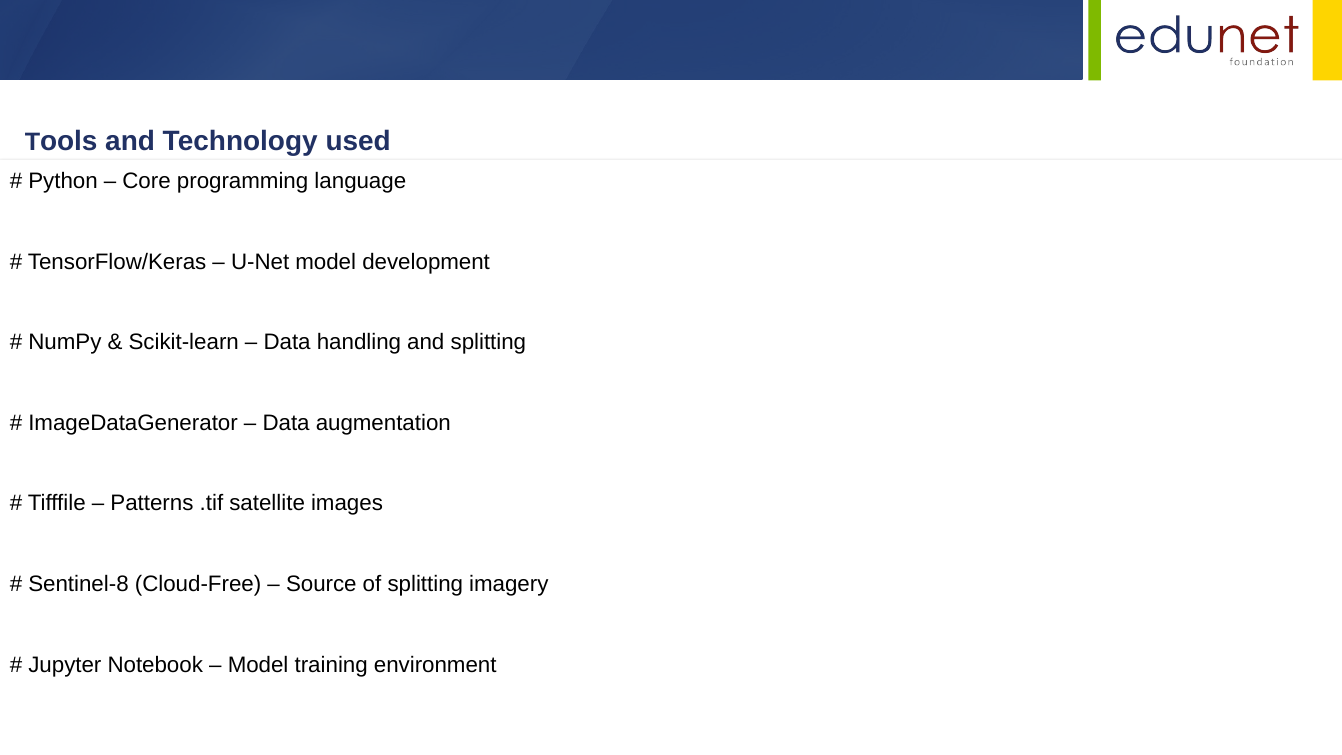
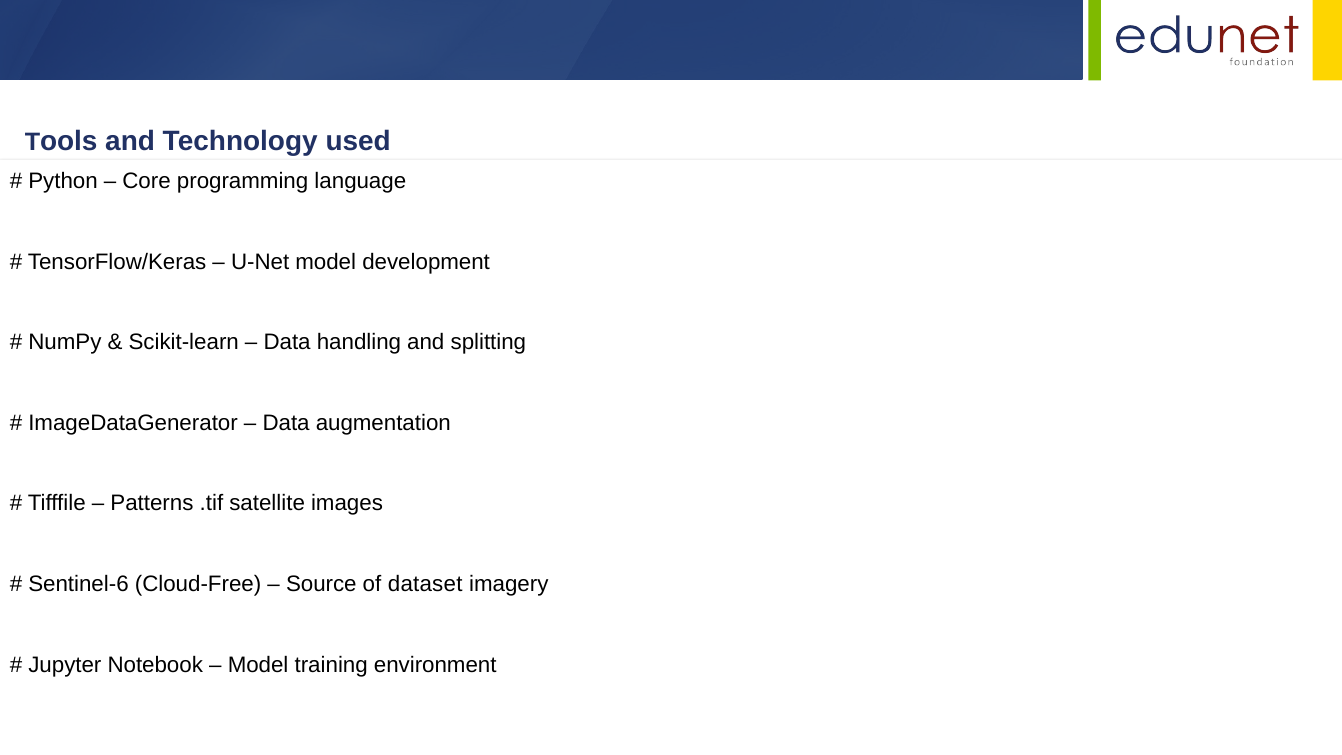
Sentinel-8: Sentinel-8 -> Sentinel-6
of splitting: splitting -> dataset
